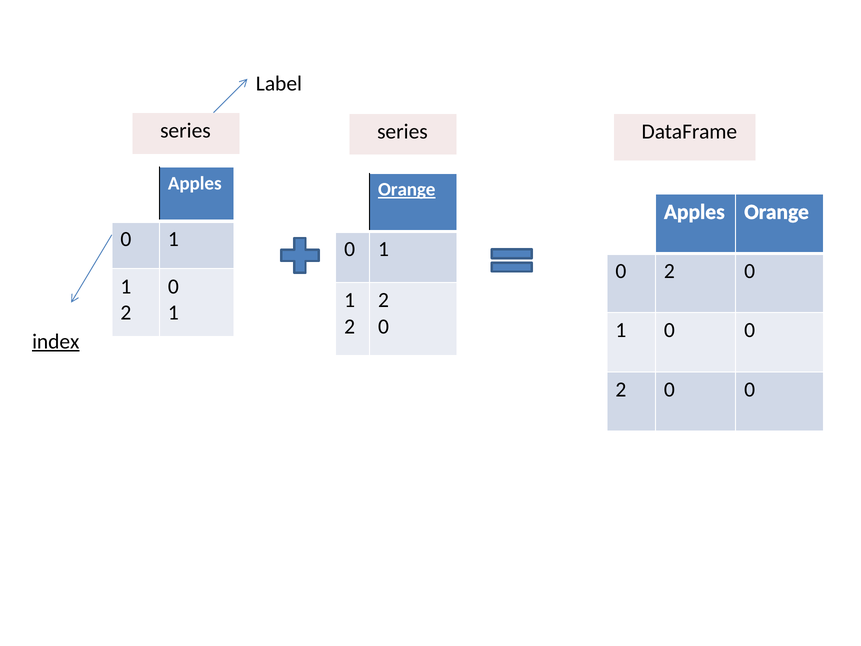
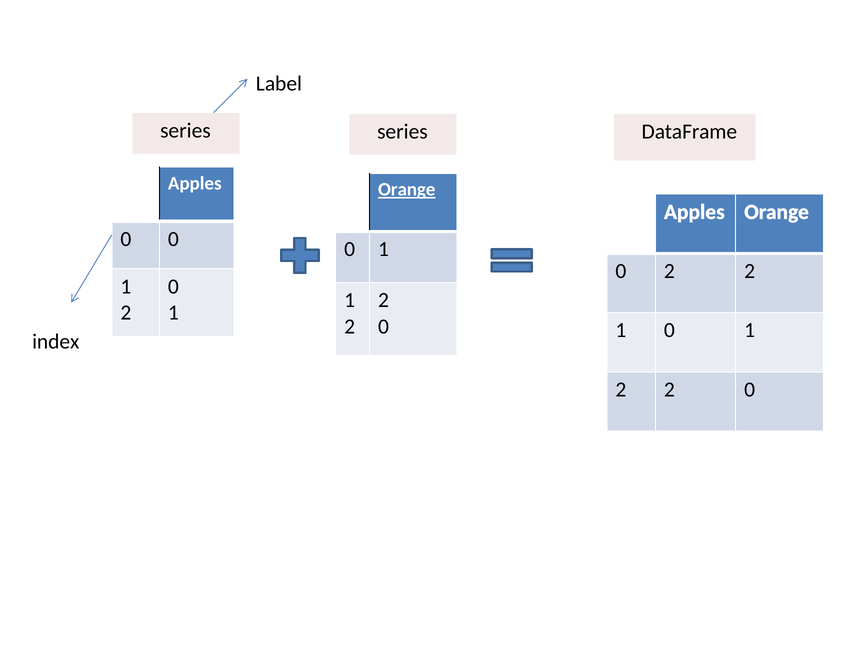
1 at (173, 239): 1 -> 0
0 at (750, 271): 0 -> 2
1 0 0: 0 -> 1
index underline: present -> none
0 at (669, 389): 0 -> 2
